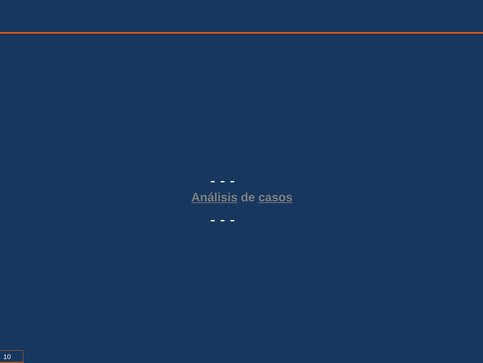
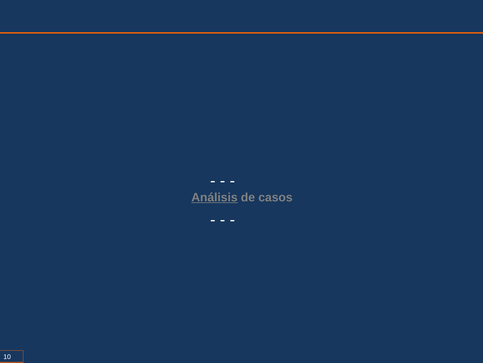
casos underline: present -> none
